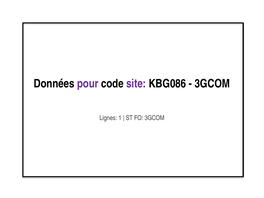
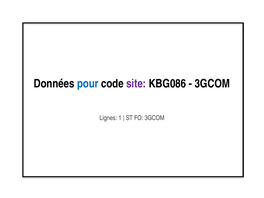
pour colour: purple -> blue
